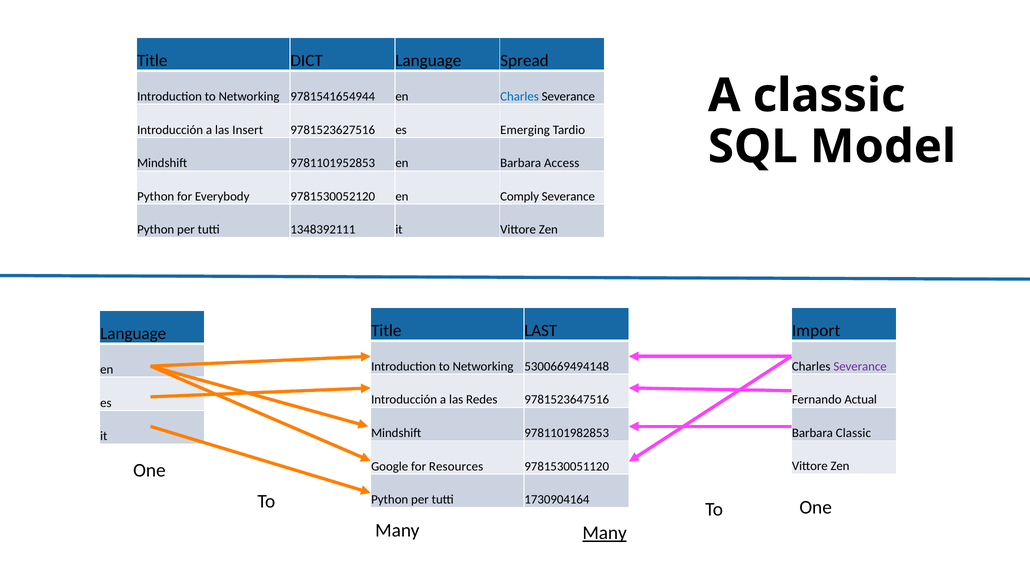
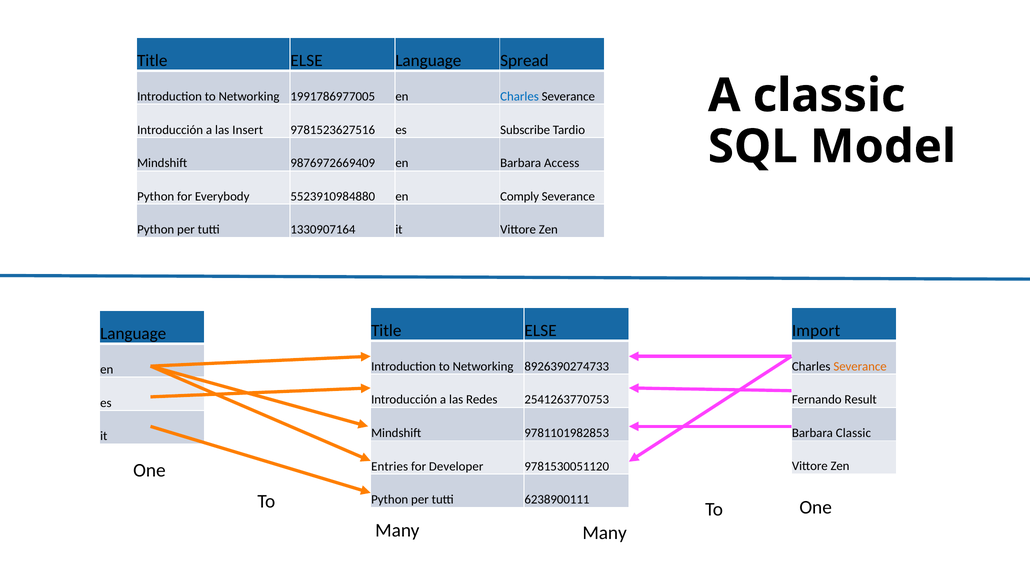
DICT at (307, 61): DICT -> ELSE
9781541654944: 9781541654944 -> 1991786977005
Emerging: Emerging -> Subscribe
9781101952853: 9781101952853 -> 9876972669409
9781530052120: 9781530052120 -> 5523910984880
1348392111: 1348392111 -> 1330907164
LAST at (541, 331): LAST -> ELSE
5300669494148: 5300669494148 -> 8926390274733
Severance at (860, 367) colour: purple -> orange
9781523647516: 9781523647516 -> 2541263770753
Actual: Actual -> Result
Google: Google -> Entries
Resources: Resources -> Developer
1730904164: 1730904164 -> 6238900111
Many at (605, 533) underline: present -> none
